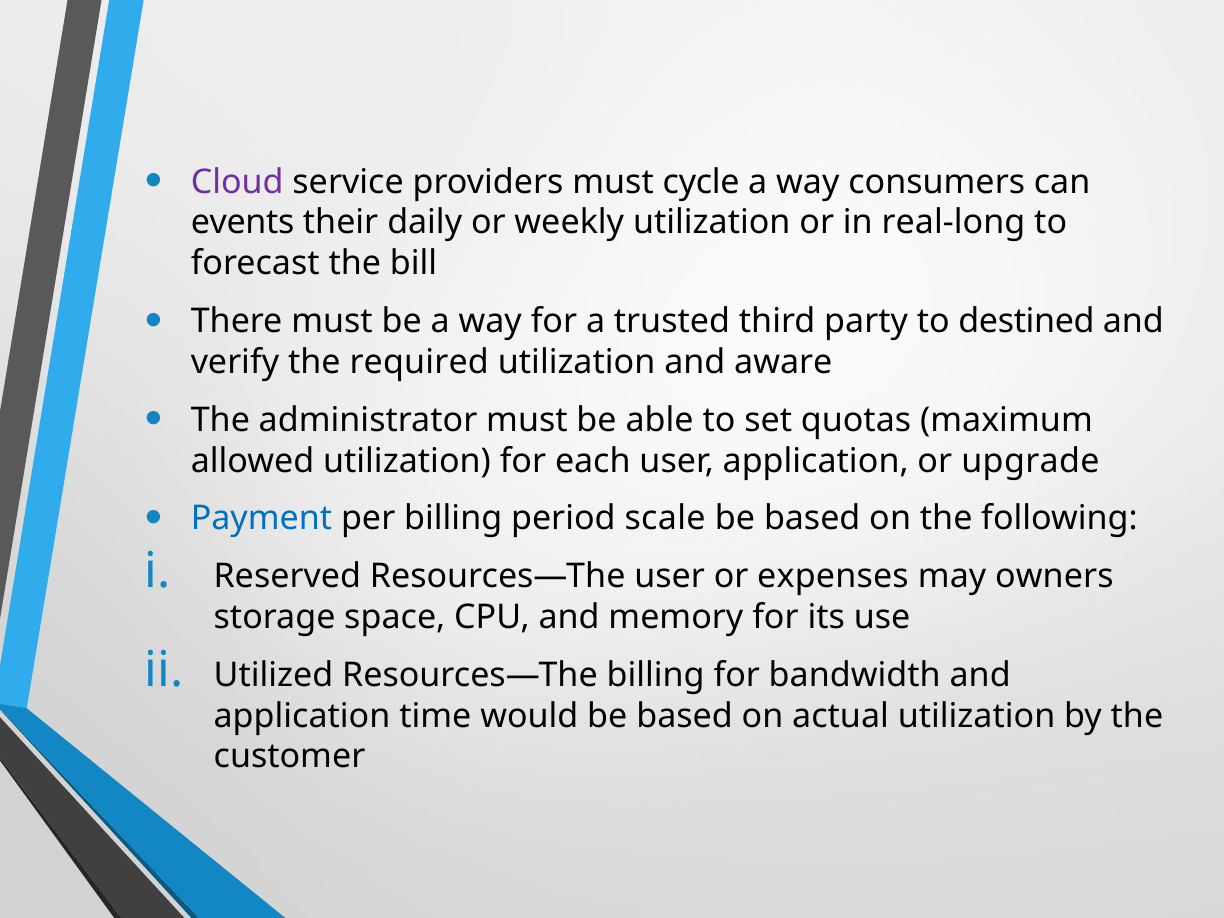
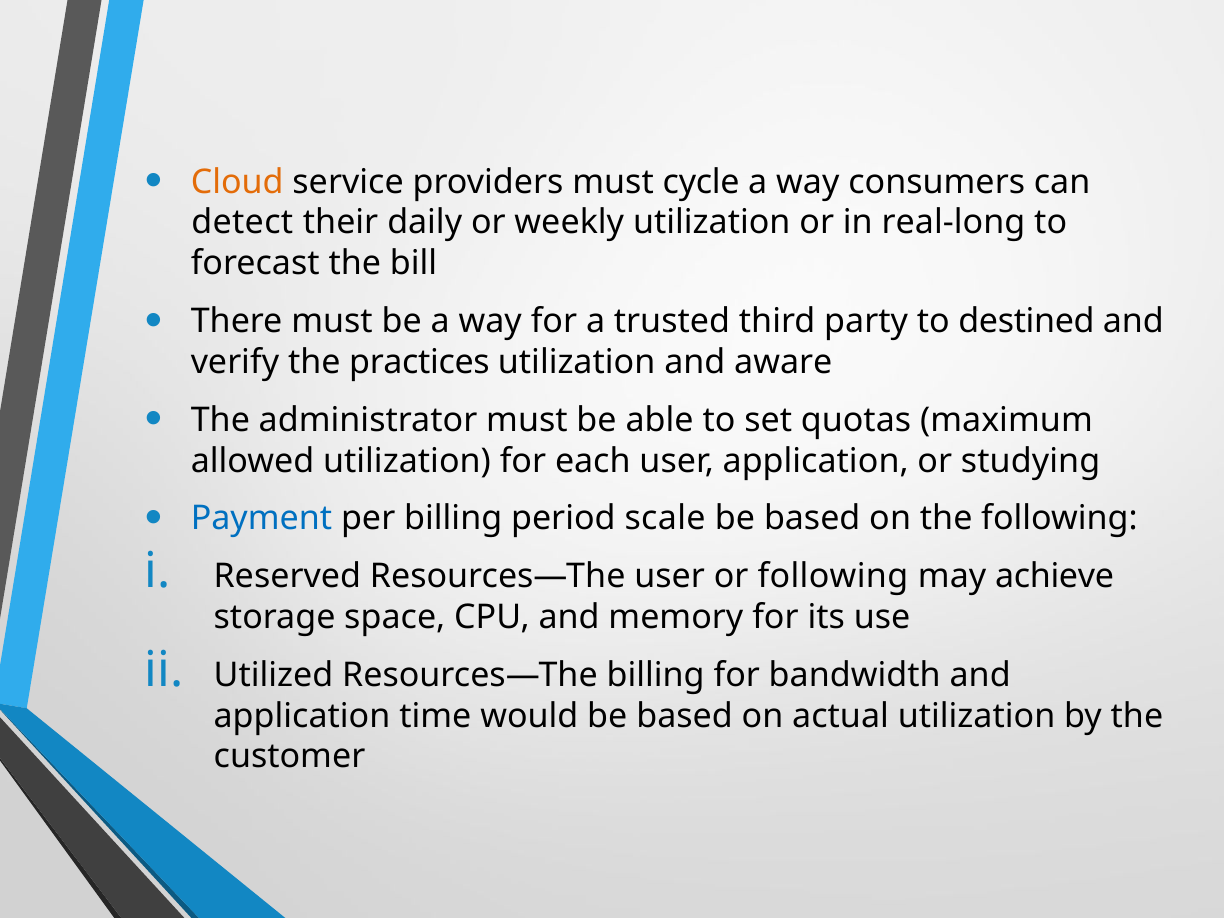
Cloud colour: purple -> orange
events: events -> detect
required: required -> practices
upgrade: upgrade -> studying
or expenses: expenses -> following
owners: owners -> achieve
